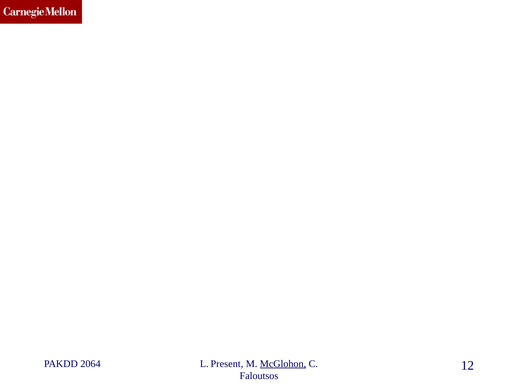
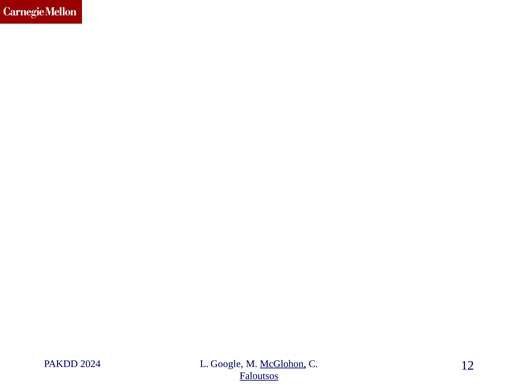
2064: 2064 -> 2024
Present: Present -> Google
Faloutsos underline: none -> present
